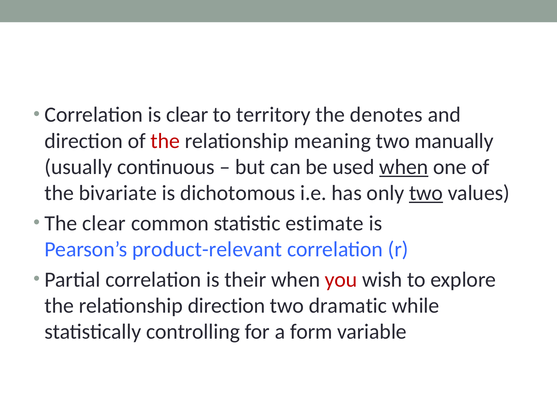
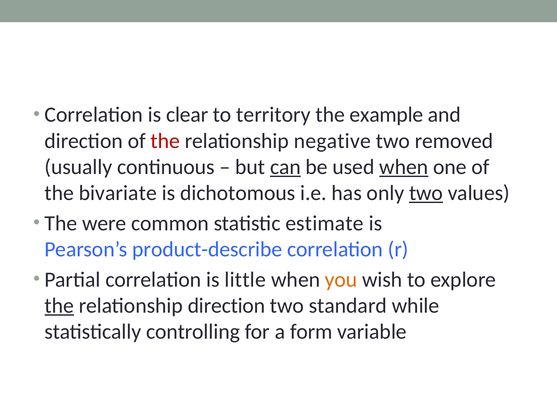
denotes: denotes -> example
meaning: meaning -> negative
manually: manually -> removed
can underline: none -> present
The clear: clear -> were
product-relevant: product-relevant -> product-describe
their: their -> little
you colour: red -> orange
the at (59, 306) underline: none -> present
dramatic: dramatic -> standard
